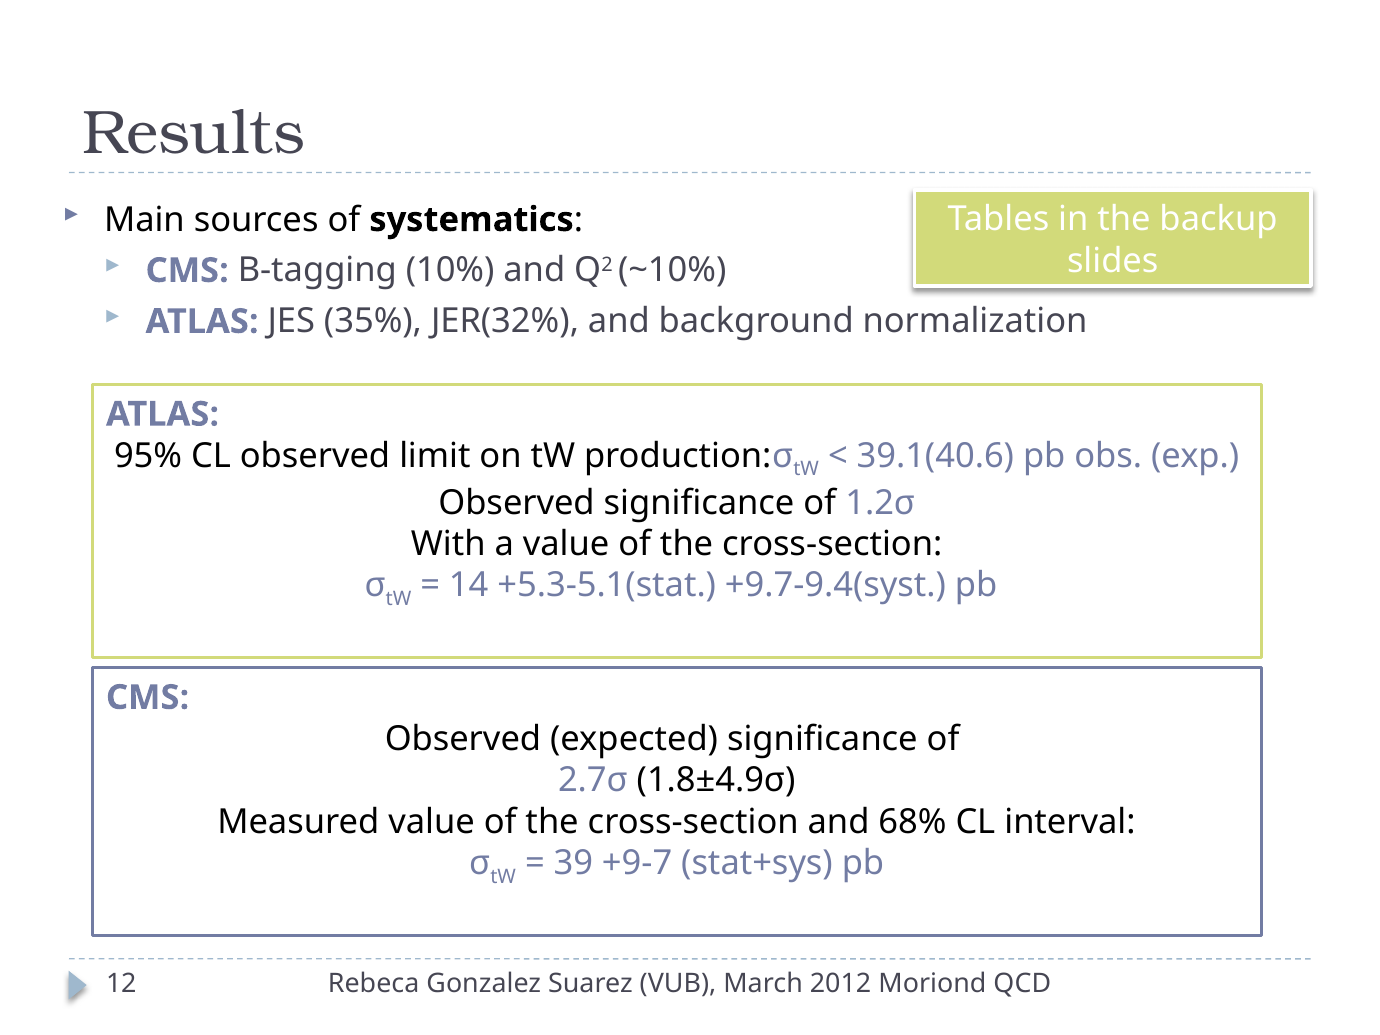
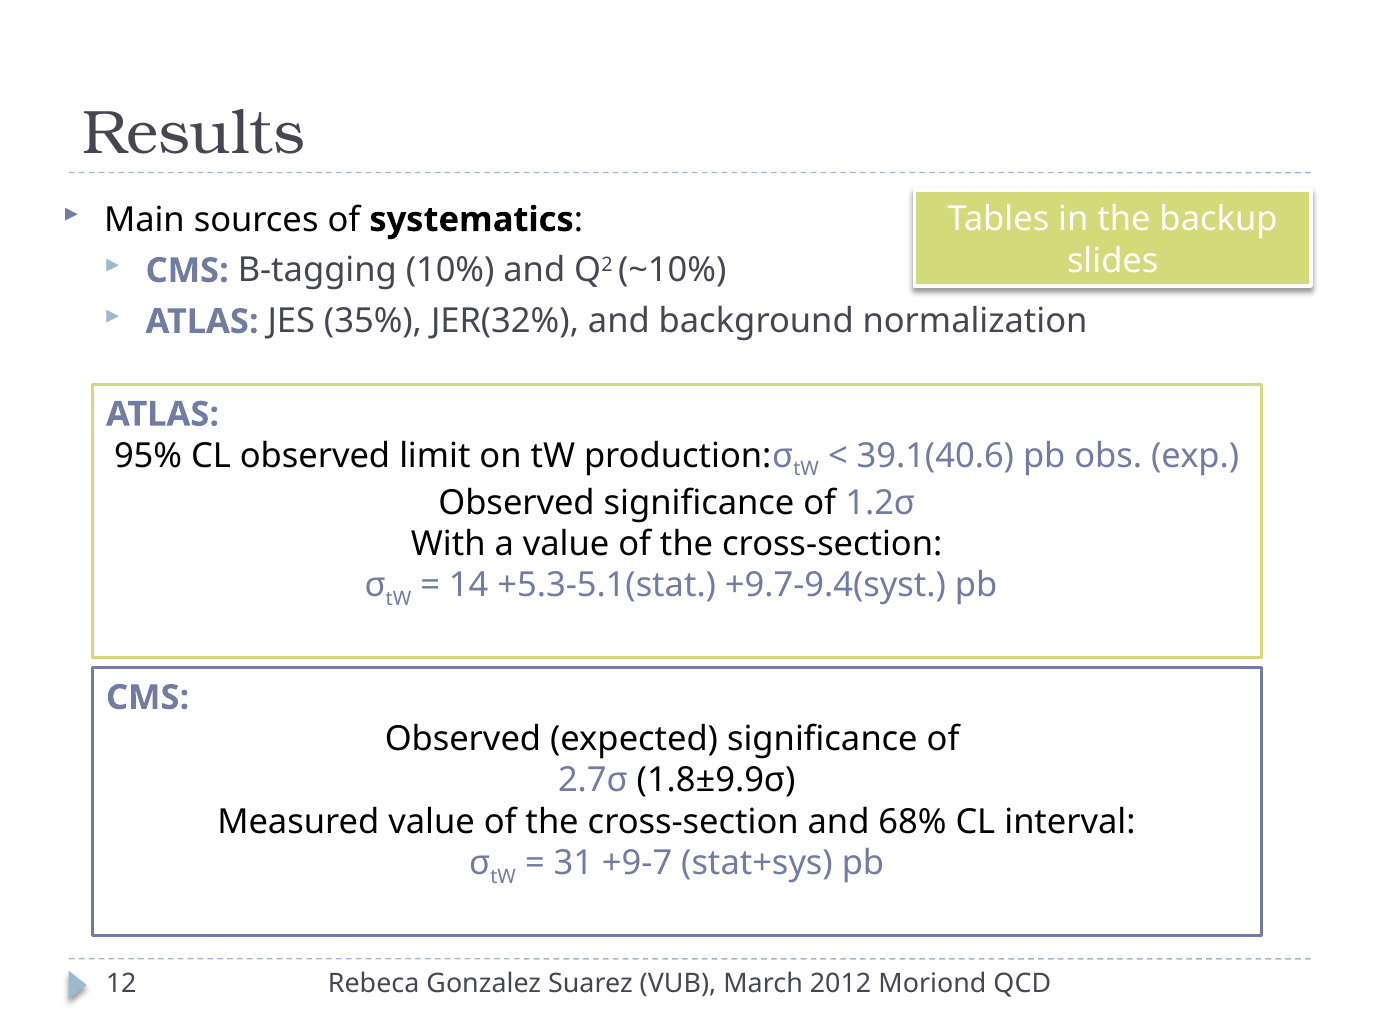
1.8±4.9σ: 1.8±4.9σ -> 1.8±9.9σ
39: 39 -> 31
